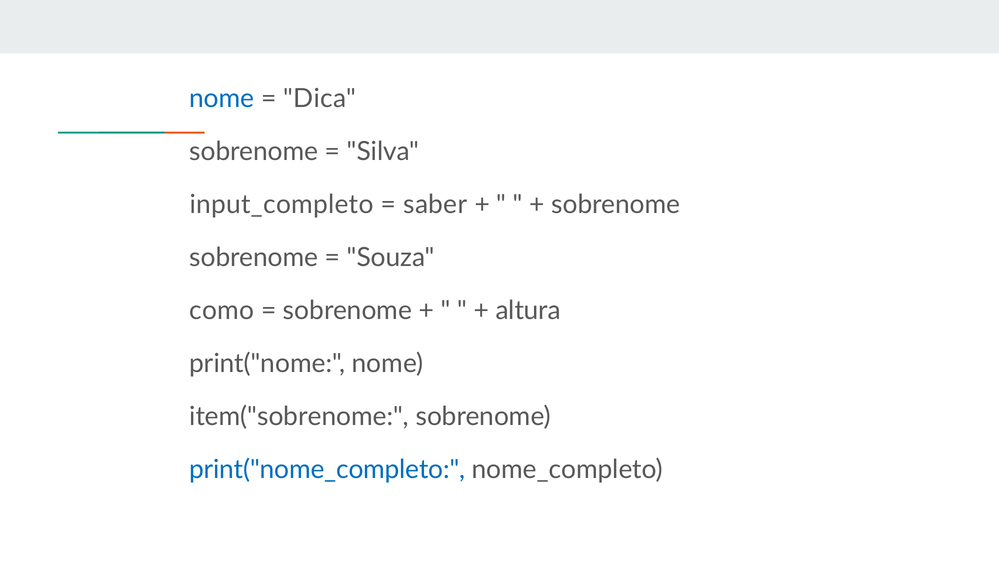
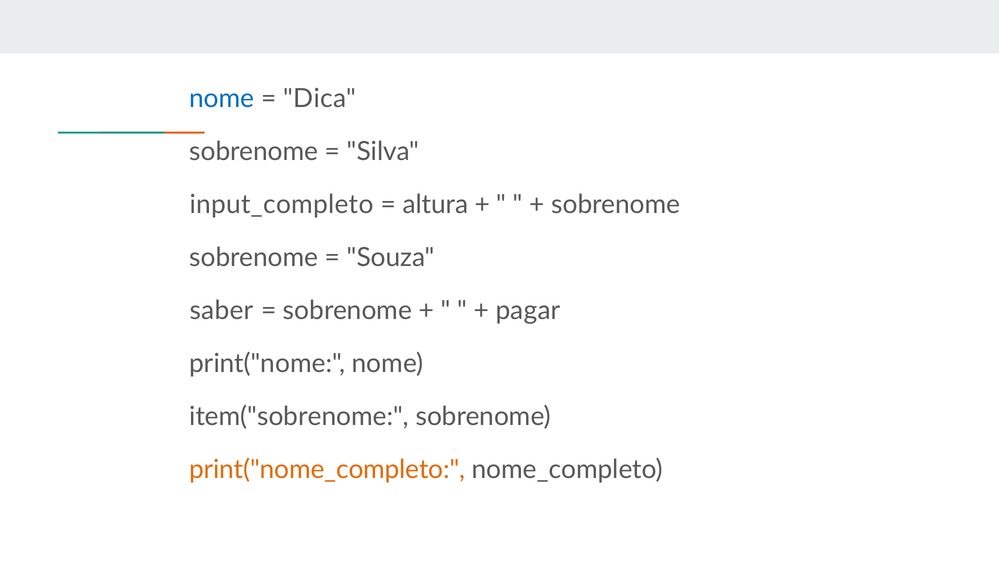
saber: saber -> altura
como: como -> saber
altura: altura -> pagar
print("nome_completo colour: blue -> orange
